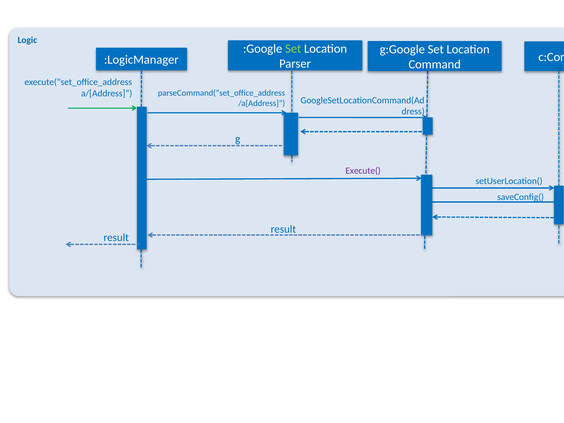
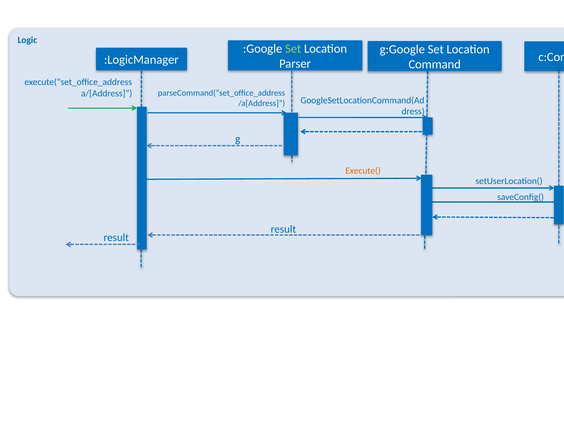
Execute( colour: purple -> orange
